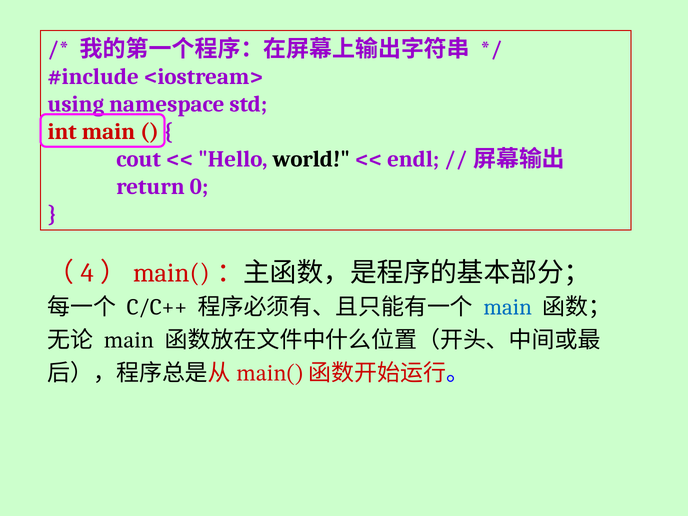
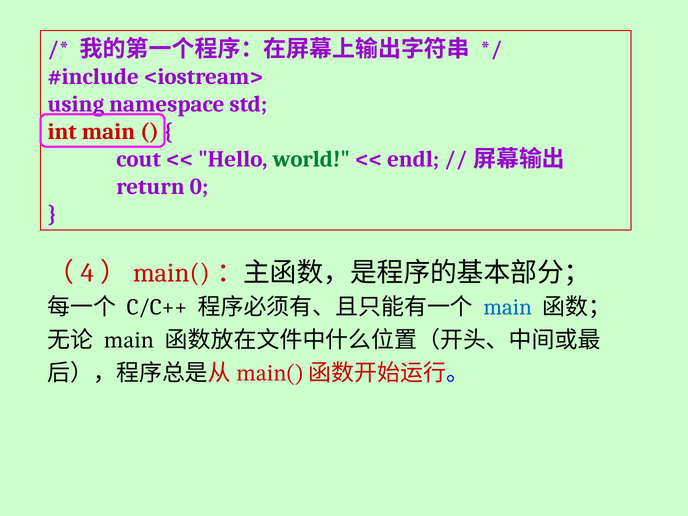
world colour: black -> green
